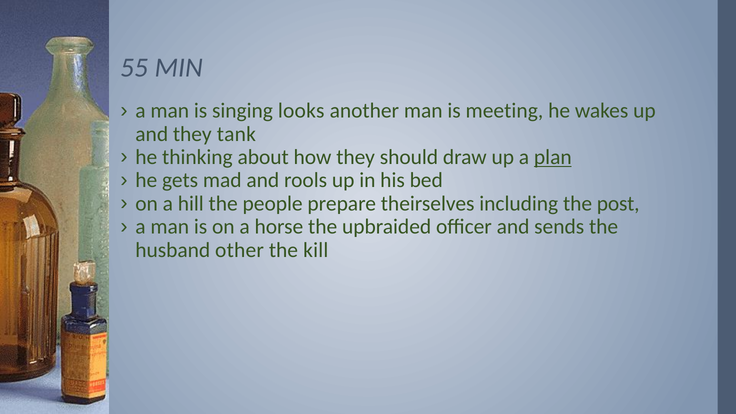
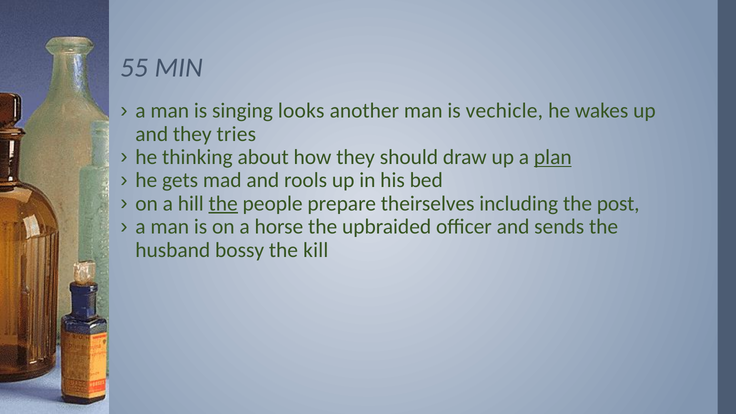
meeting: meeting -> vechicle
tank: tank -> tries
the at (223, 204) underline: none -> present
other: other -> bossy
